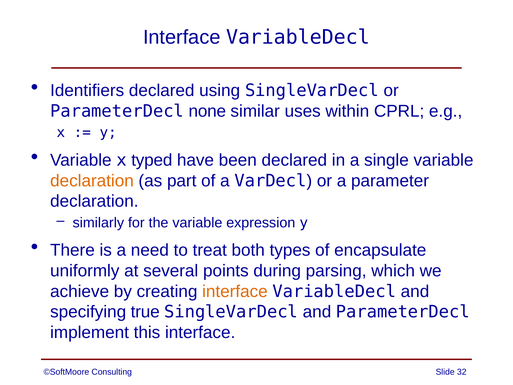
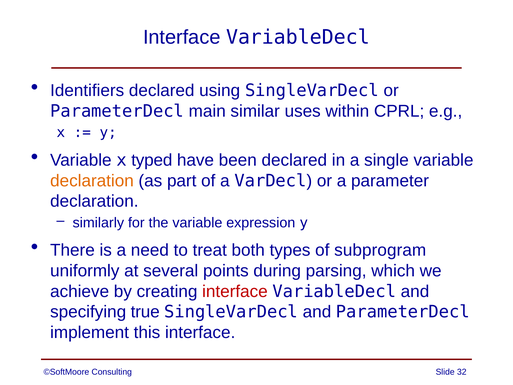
none: none -> main
encapsulate: encapsulate -> subprogram
interface at (235, 291) colour: orange -> red
